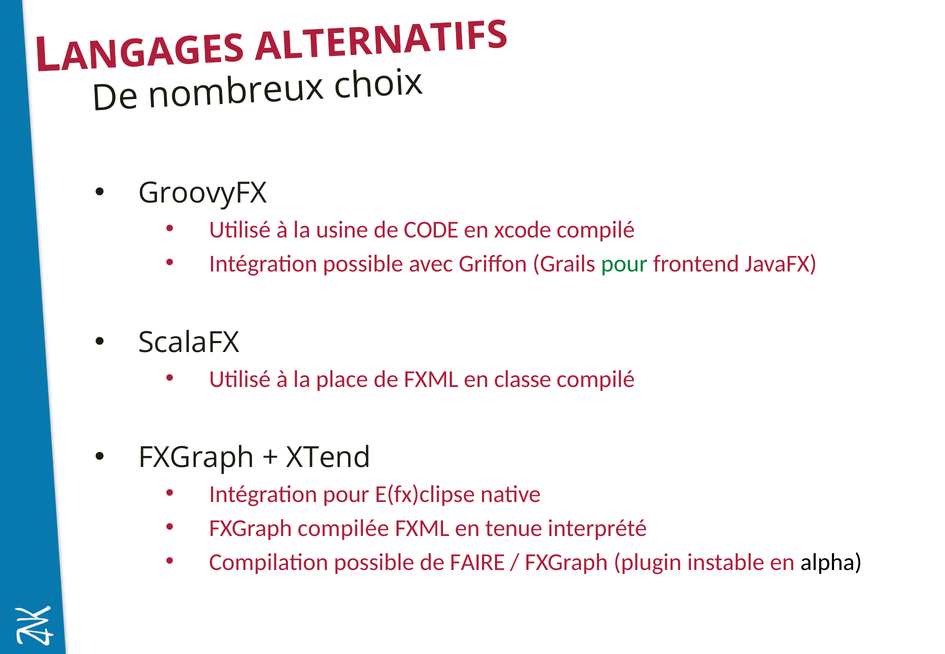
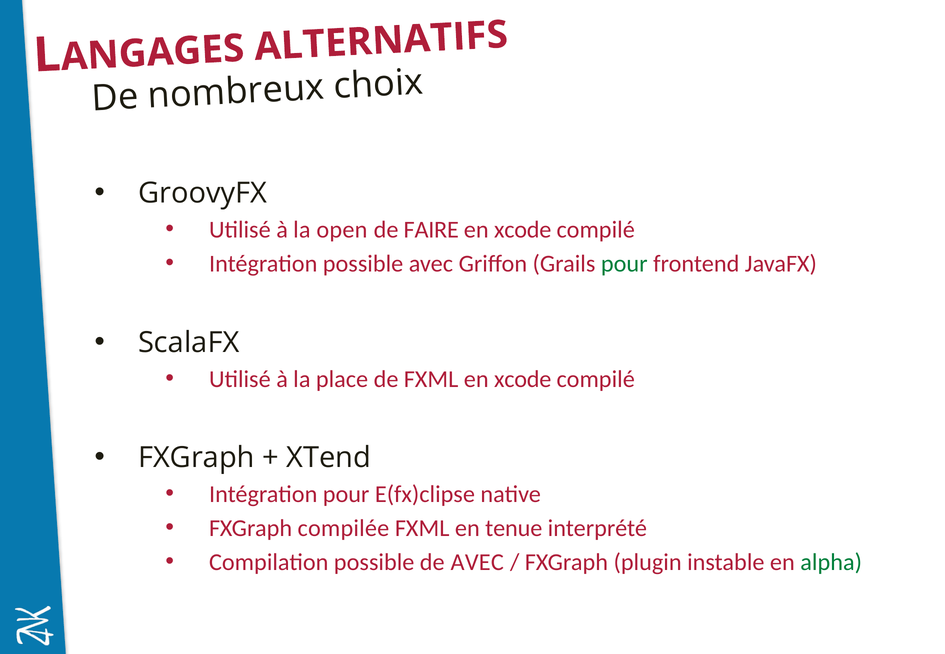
usine: usine -> open
CODE: CODE -> FAIRE
FXML en classe: classe -> xcode
de FAIRE: FAIRE -> AVEC
alpha colour: black -> green
